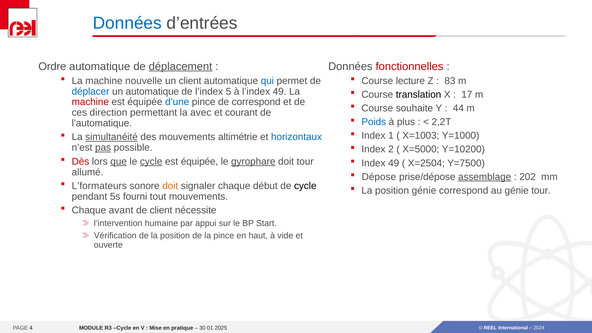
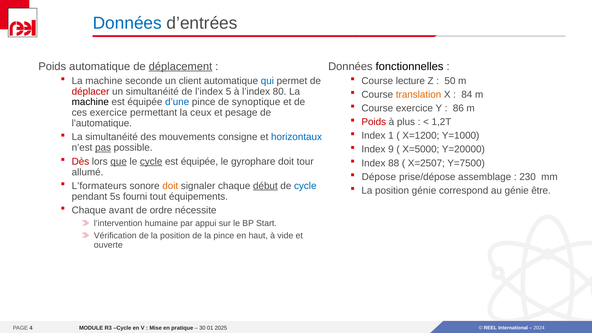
Ordre at (52, 66): Ordre -> Poids
fonctionnelles colour: red -> black
nouvelle: nouvelle -> seconde
83: 83 -> 50
déplacer colour: blue -> red
un automatique: automatique -> simultanéité
l’index 49: 49 -> 80
translation colour: black -> orange
17: 17 -> 84
machine at (90, 102) colour: red -> black
de correspond: correspond -> synoptique
Course souhaite: souhaite -> exercice
44: 44 -> 86
ces direction: direction -> exercice
avec: avec -> ceux
courant: courant -> pesage
Poids at (374, 122) colour: blue -> red
2,2T: 2,2T -> 1,2T
X=1003: X=1003 -> X=1200
simultanéité at (112, 137) underline: present -> none
altimétrie: altimétrie -> consigne
2: 2 -> 9
Y=10200: Y=10200 -> Y=20000
gyrophare underline: present -> none
Index 49: 49 -> 88
X=2504: X=2504 -> X=2507
assemblage underline: present -> none
202: 202 -> 230
début underline: none -> present
cycle at (305, 186) colour: black -> blue
génie tour: tour -> être
tout mouvements: mouvements -> équipements
de client: client -> ordre
